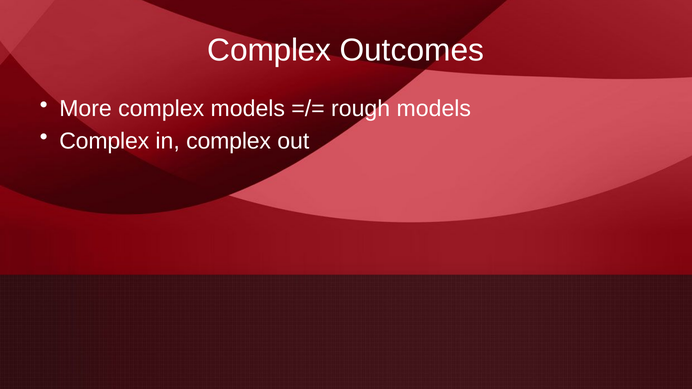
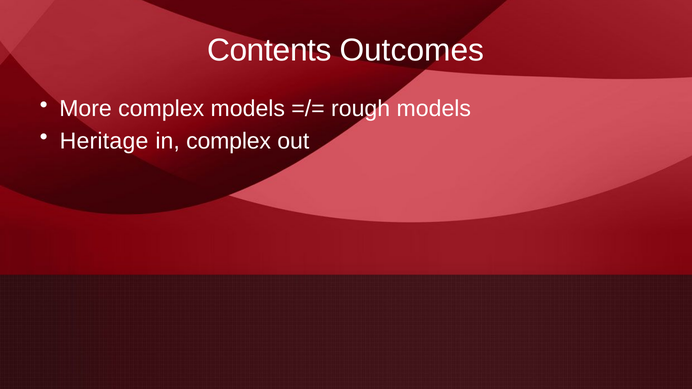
Complex at (269, 50): Complex -> Contents
Complex at (104, 141): Complex -> Heritage
